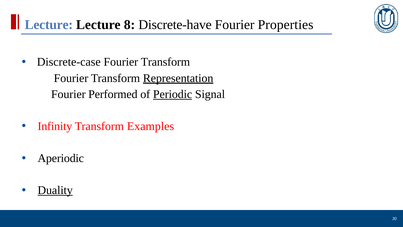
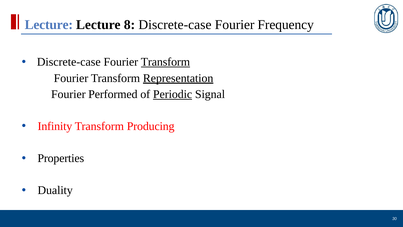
8 Discrete-have: Discrete-have -> Discrete-case
Properties: Properties -> Frequency
Transform at (165, 62) underline: none -> present
Examples: Examples -> Producing
Aperiodic: Aperiodic -> Properties
Duality underline: present -> none
